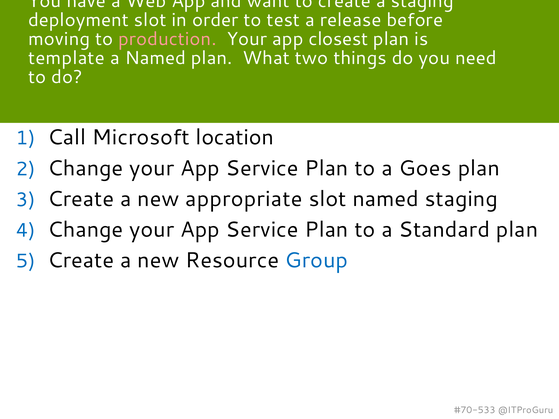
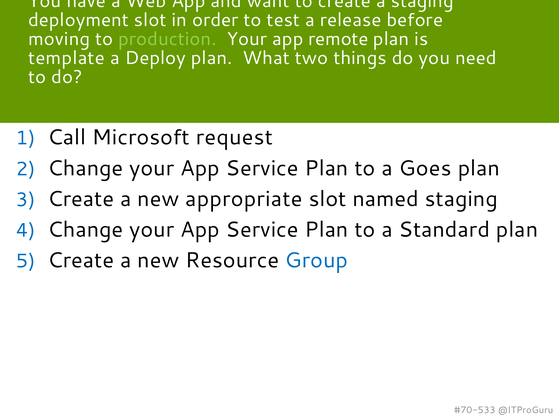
production colour: pink -> light green
closest: closest -> remote
a Named: Named -> Deploy
location: location -> request
